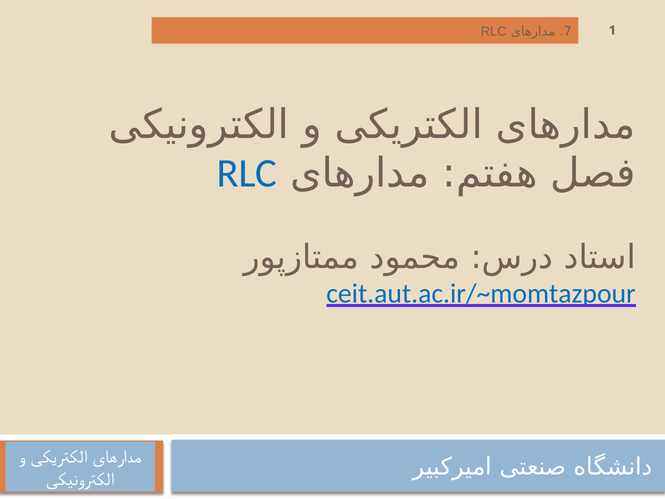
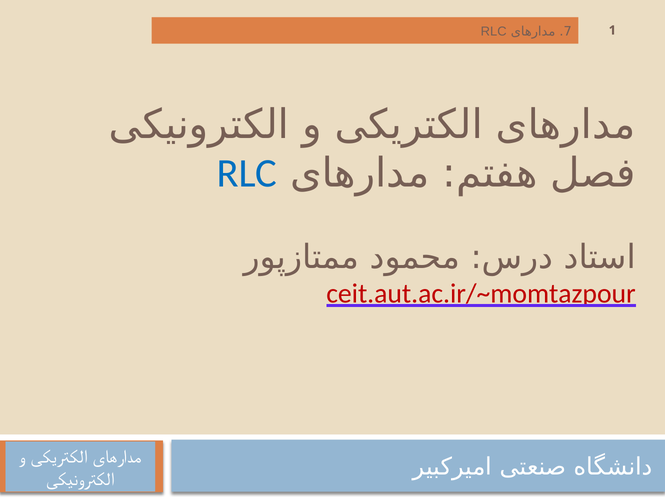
ceit.aut.ac.ir/~momtazpour colour: blue -> red
